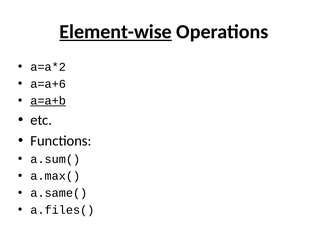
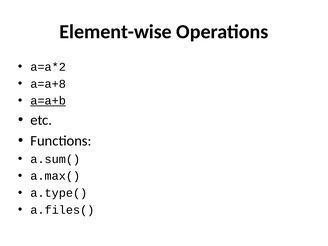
Element-wise underline: present -> none
a=a+6: a=a+6 -> a=a+8
a.same(: a.same( -> a.type(
